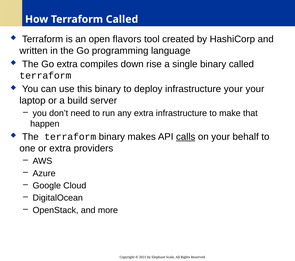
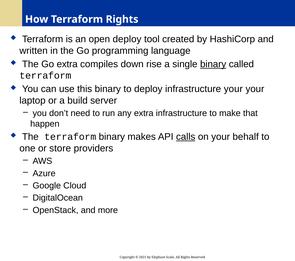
Terraform Called: Called -> Rights
open flavors: flavors -> deploy
binary at (213, 64) underline: none -> present
or extra: extra -> store
